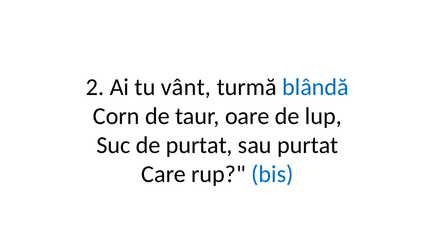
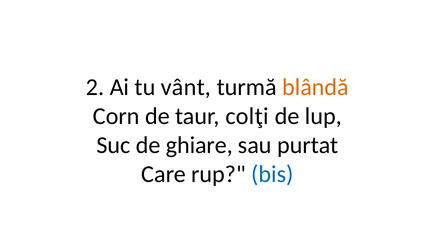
blândă colour: blue -> orange
oare: oare -> colţi
de purtat: purtat -> ghiare
